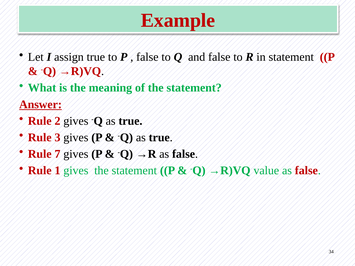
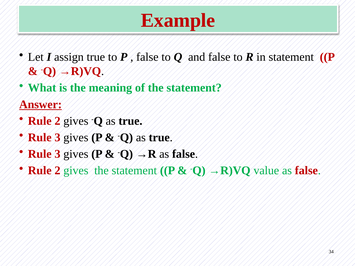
7 at (57, 154): 7 -> 3
1 at (57, 171): 1 -> 2
